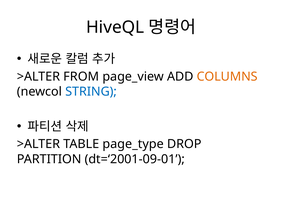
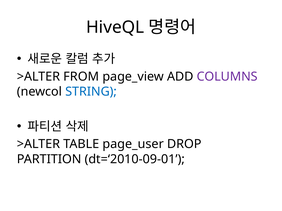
COLUMNS colour: orange -> purple
page_type: page_type -> page_user
dt=‘2001-09-01: dt=‘2001-09-01 -> dt=‘2010-09-01
